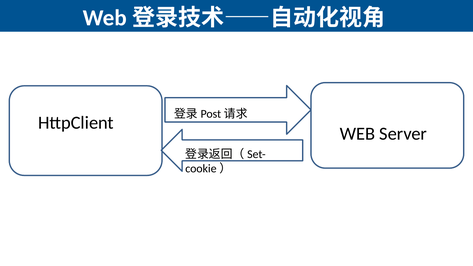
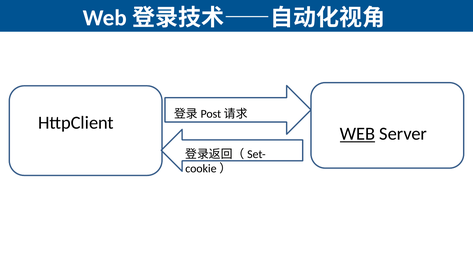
WEB underline: none -> present
